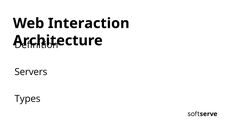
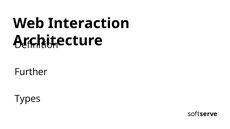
Servers: Servers -> Further
